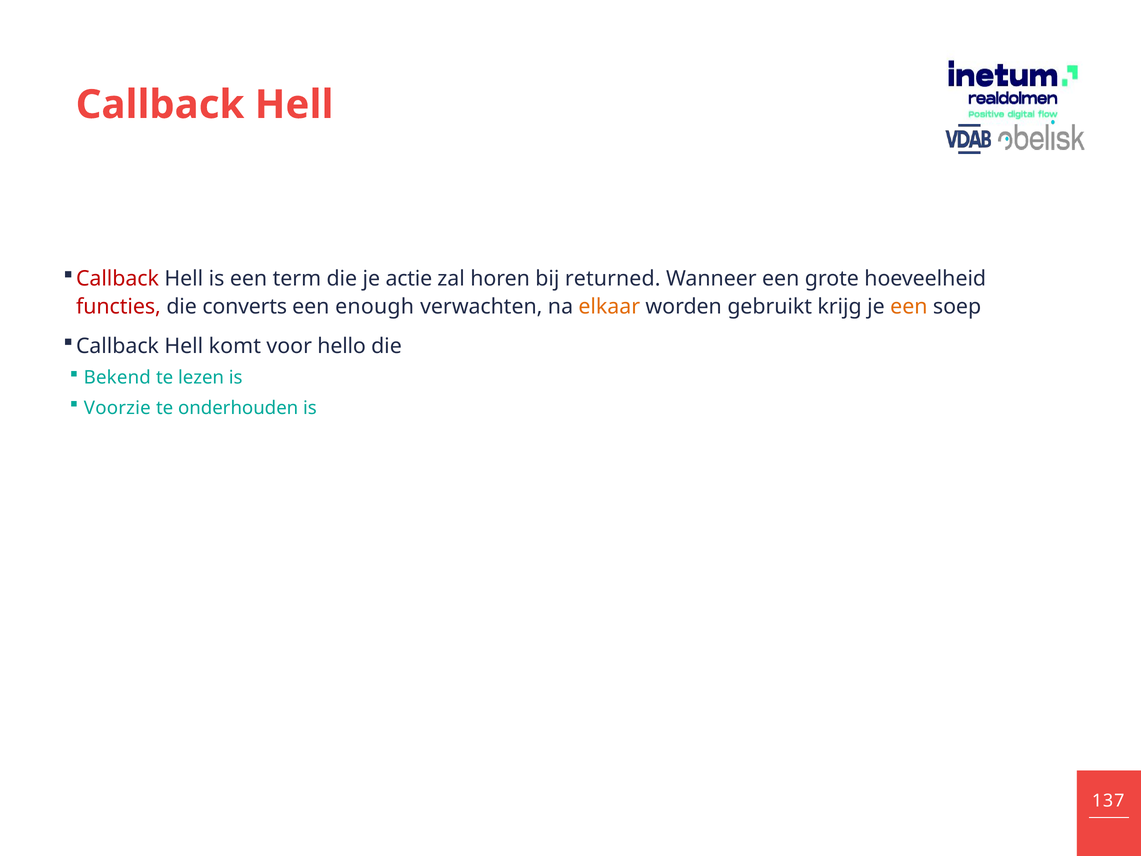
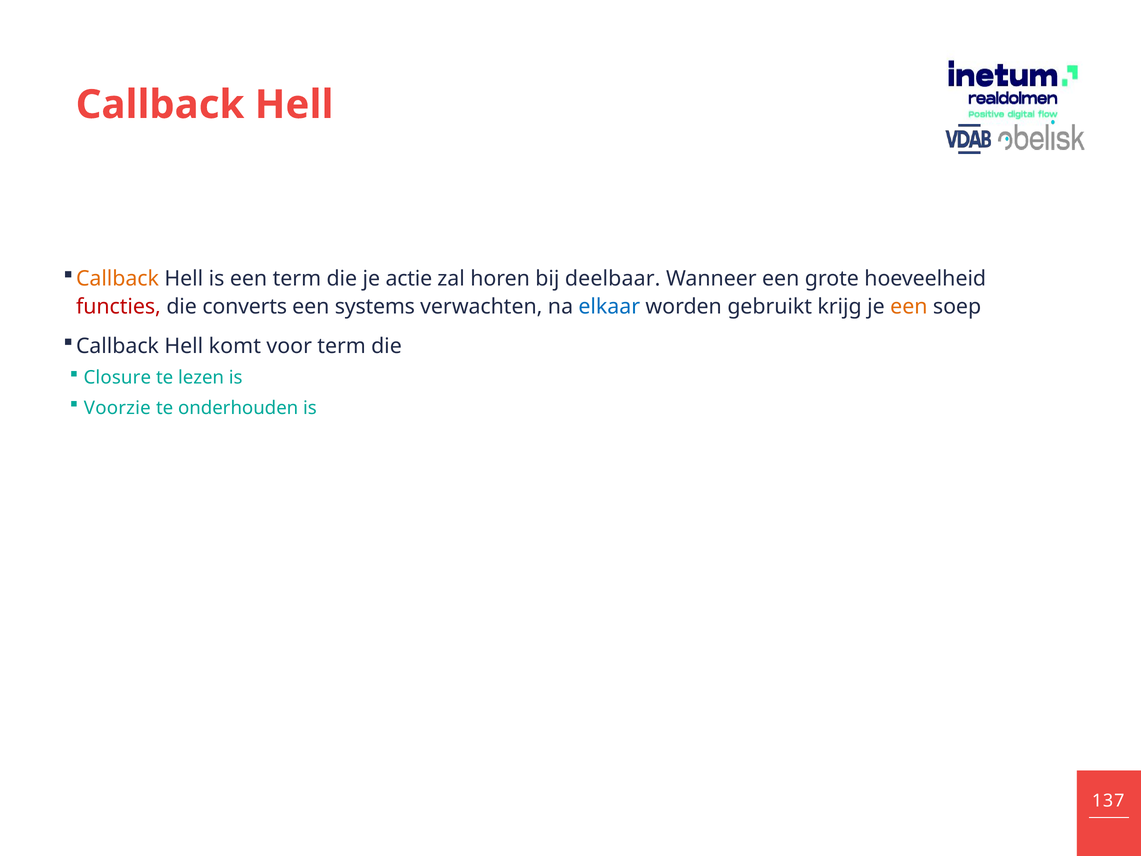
Callback at (117, 279) colour: red -> orange
returned: returned -> deelbaar
enough: enough -> systems
elkaar colour: orange -> blue
voor hello: hello -> term
Bekend: Bekend -> Closure
